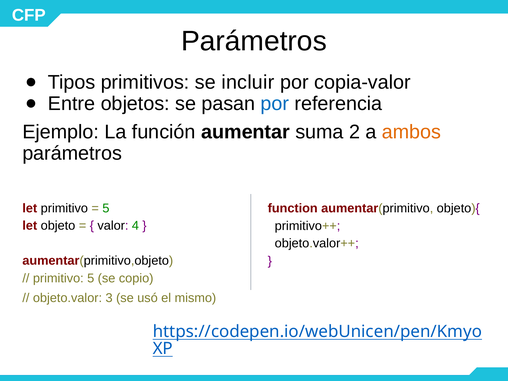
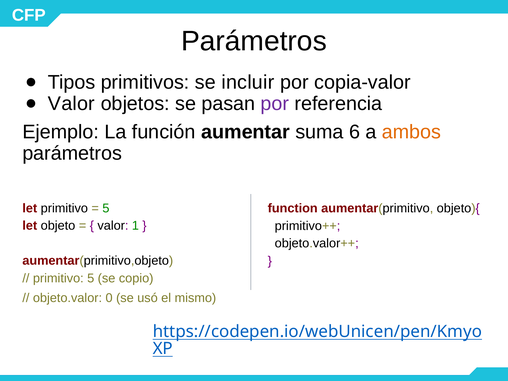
Entre at (72, 104): Entre -> Valor
por at (275, 104) colour: blue -> purple
2: 2 -> 6
4: 4 -> 1
3: 3 -> 0
